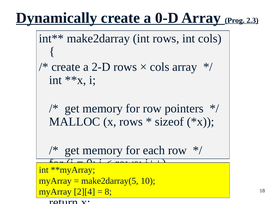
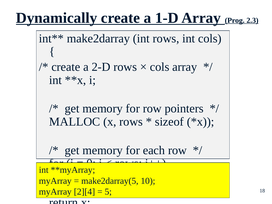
0-D: 0-D -> 1-D
8: 8 -> 5
